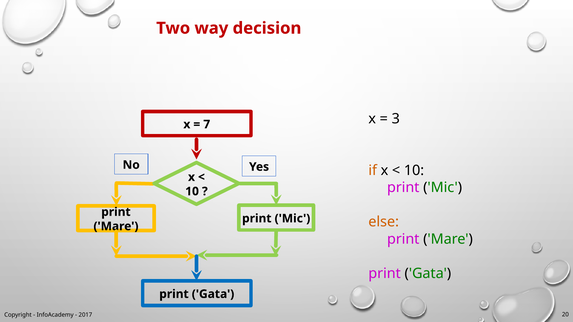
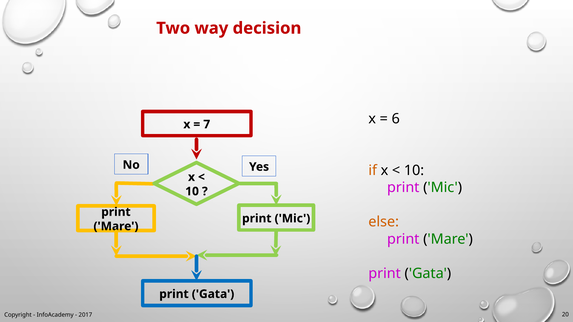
3: 3 -> 6
